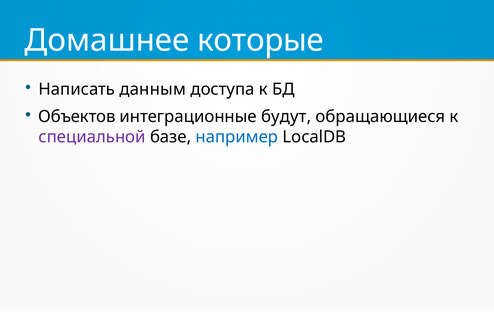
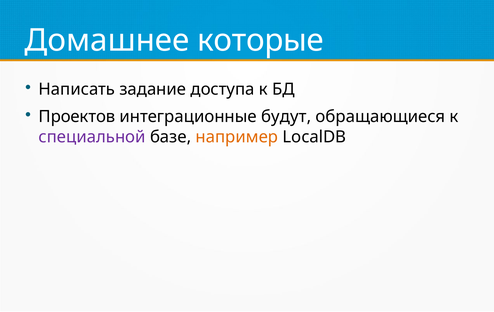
данным: данным -> задание
Объектов: Объектов -> Проектов
например colour: blue -> orange
